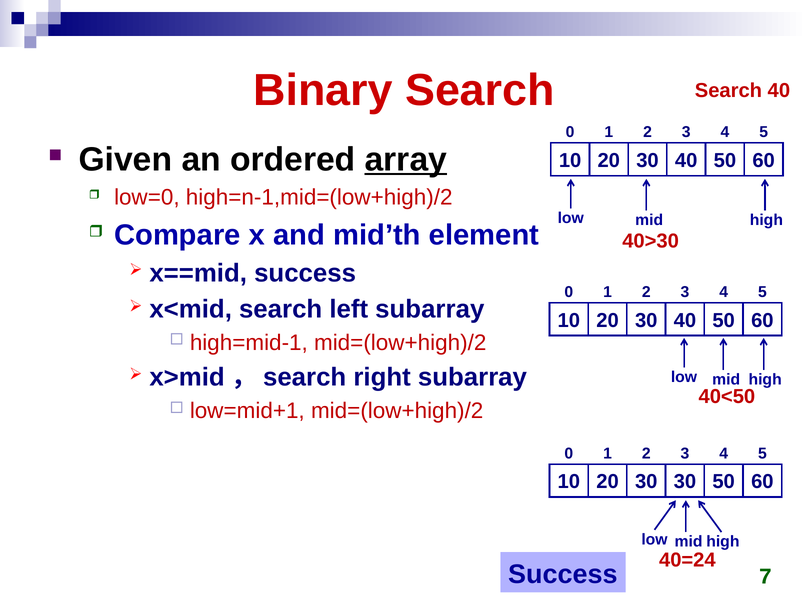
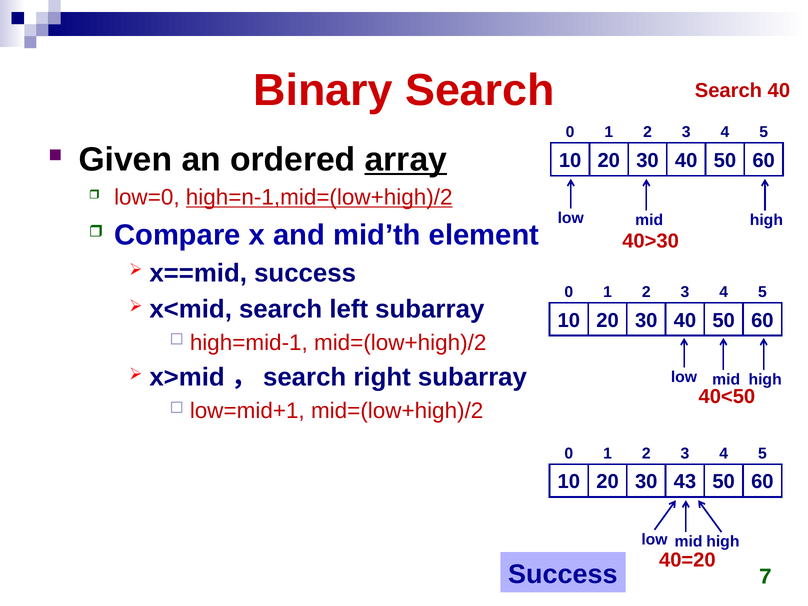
high=n-1,mid=(low+high)/2 underline: none -> present
30 30: 30 -> 43
40=24: 40=24 -> 40=20
